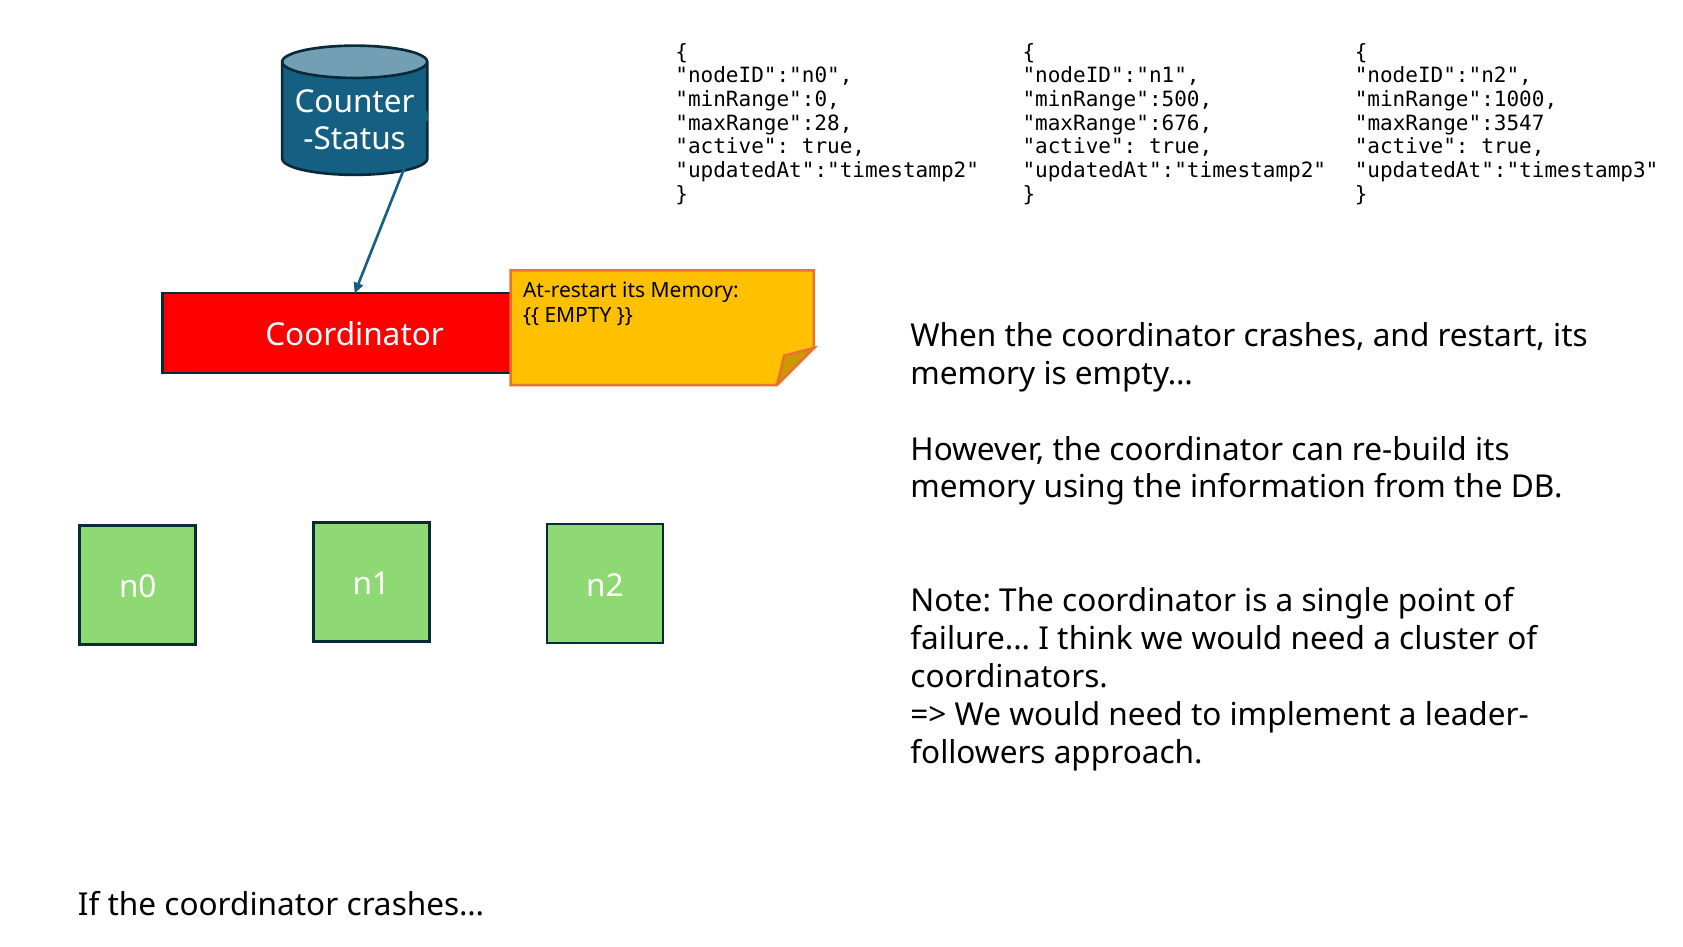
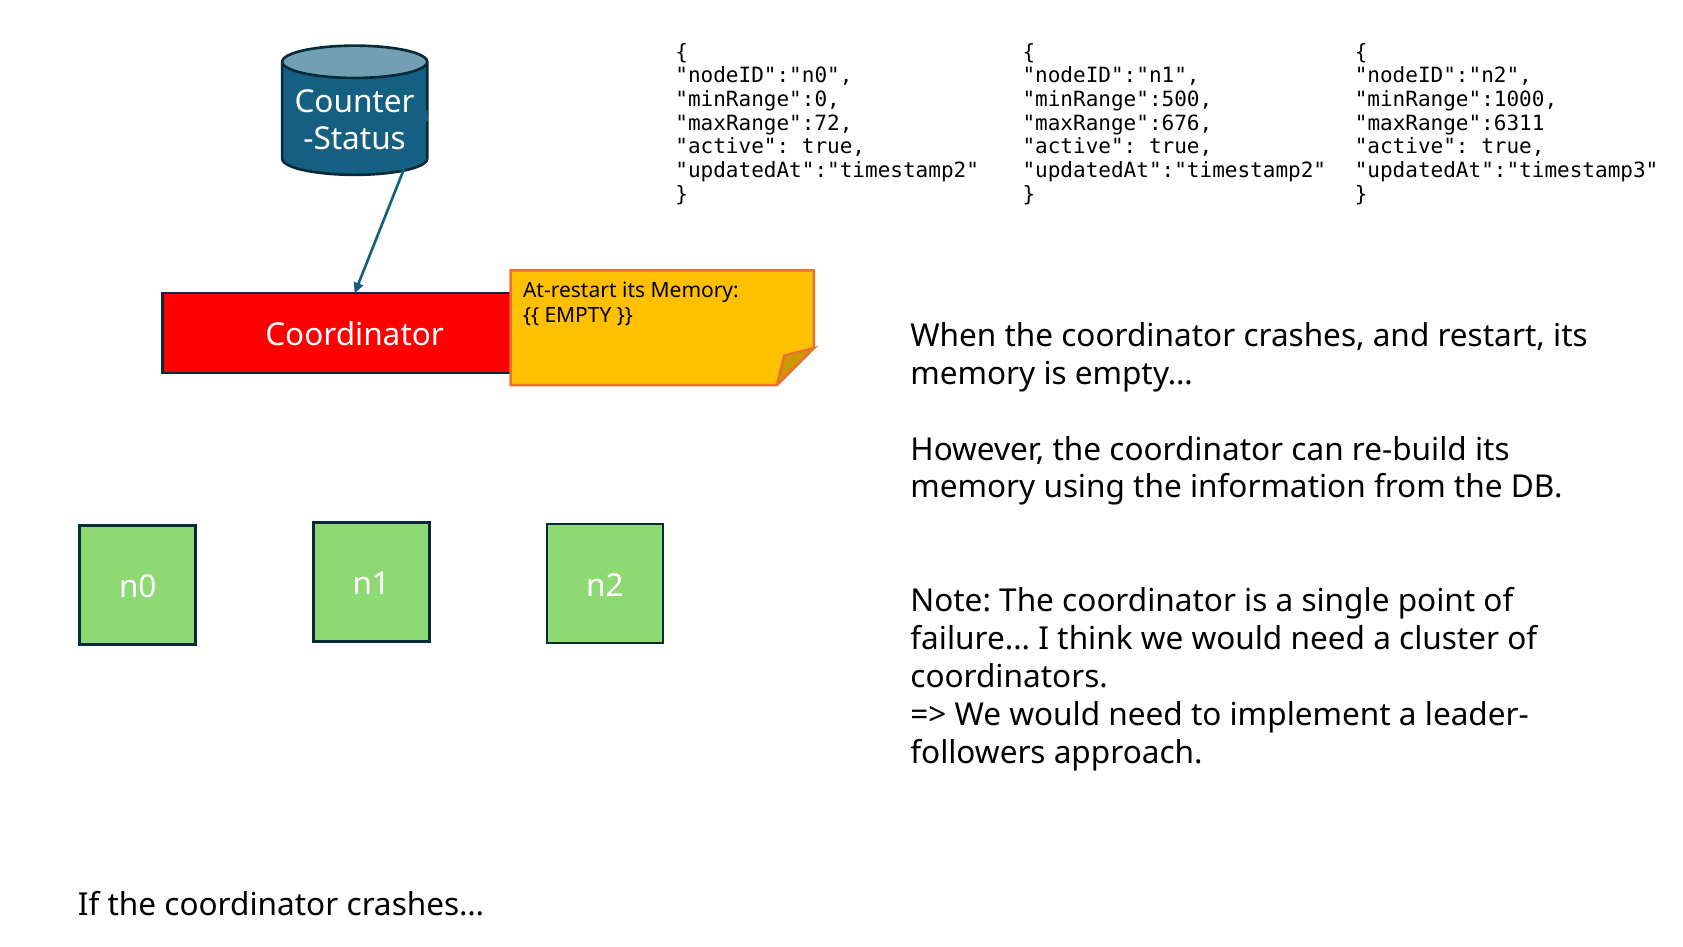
maxRange":28: maxRange":28 -> maxRange":72
maxRange":3547: maxRange":3547 -> maxRange":6311
